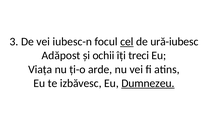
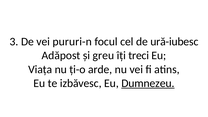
iubesc-n: iubesc-n -> pururi-n
cel underline: present -> none
ochii: ochii -> greu
